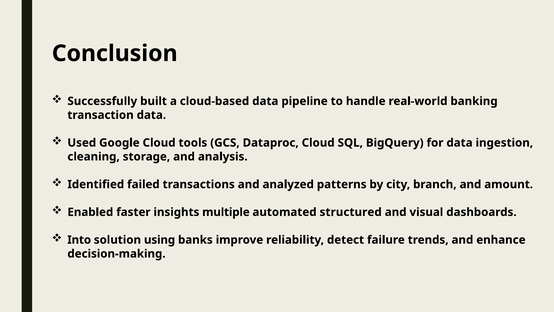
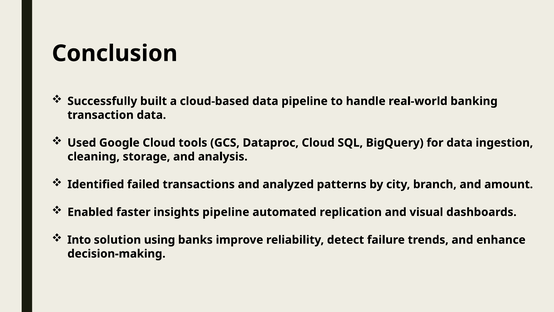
insights multiple: multiple -> pipeline
structured: structured -> replication
